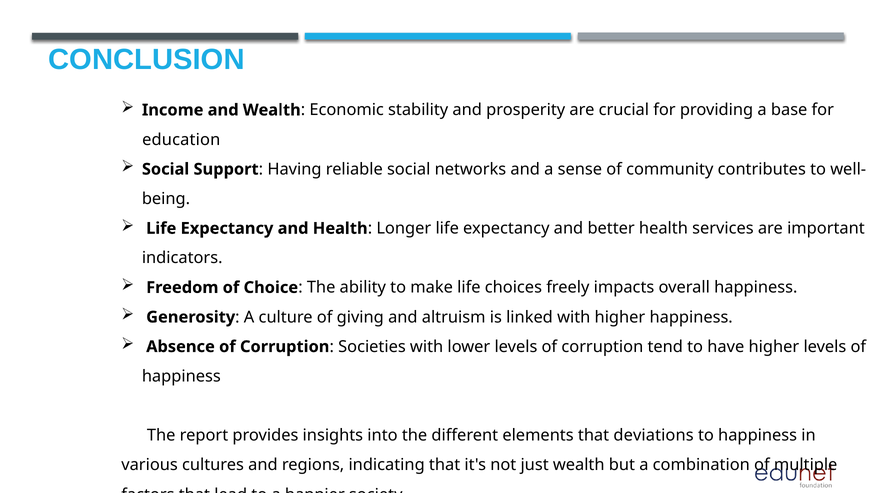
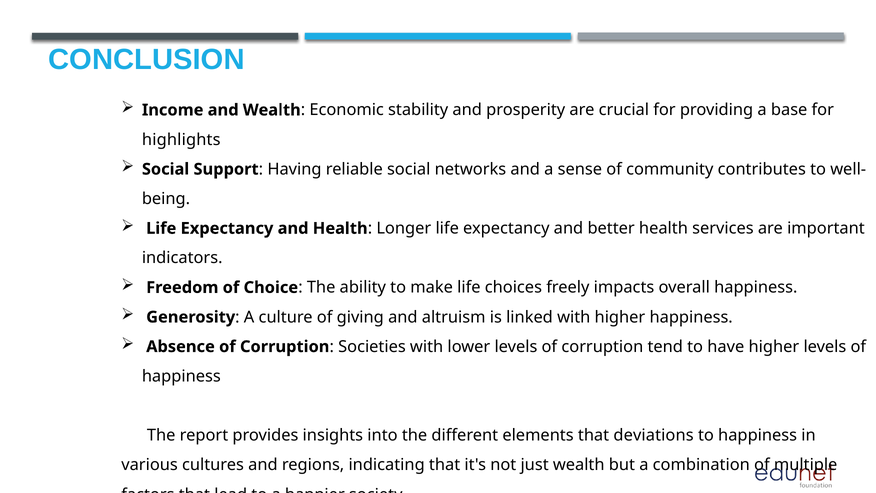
education: education -> highlights
